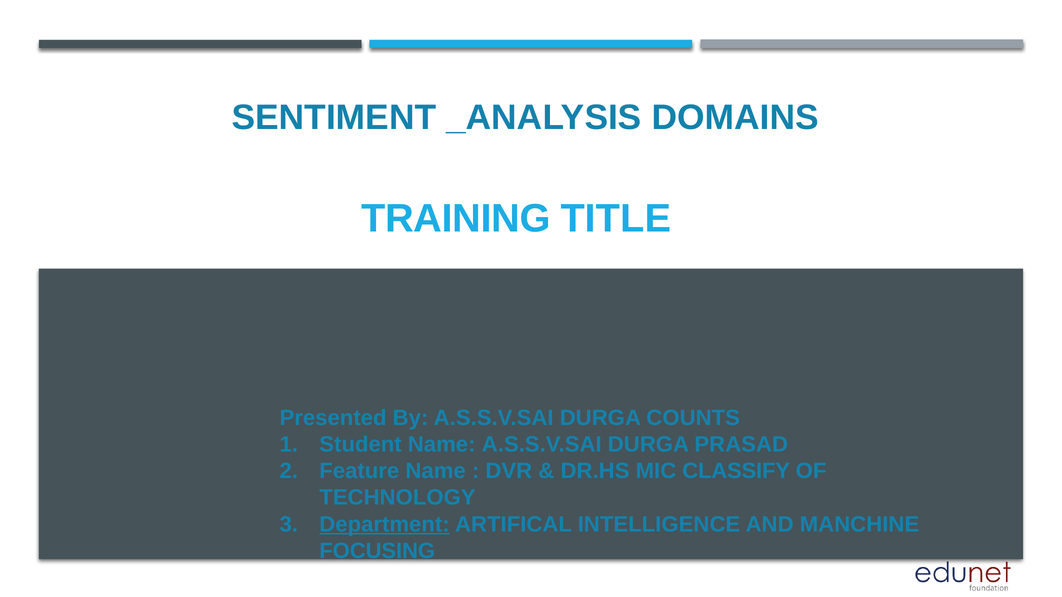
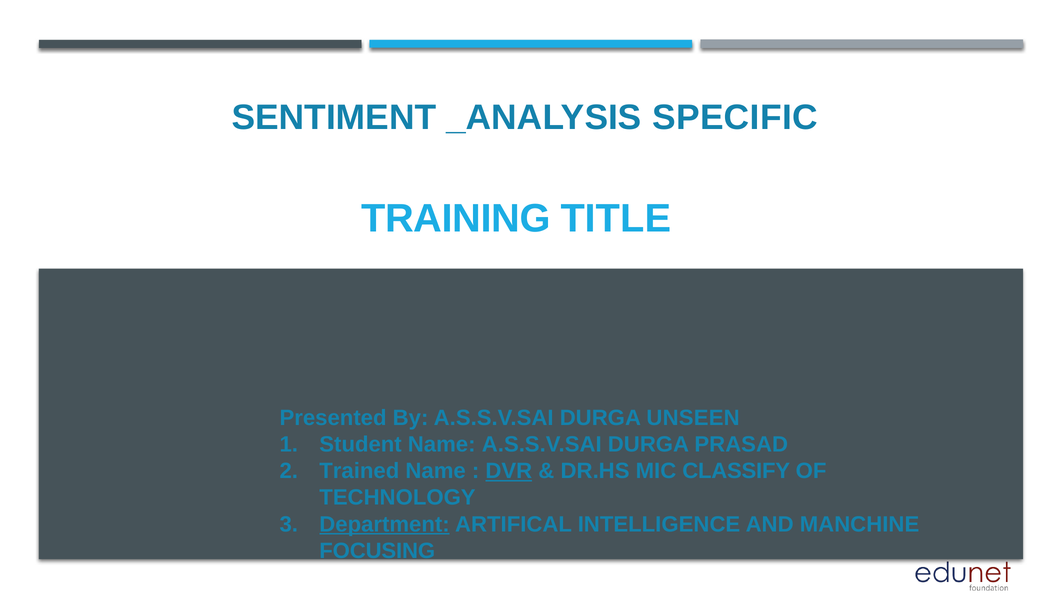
DOMAINS: DOMAINS -> SPECIFIC
COUNTS: COUNTS -> UNSEEN
Feature: Feature -> Trained
DVR underline: none -> present
